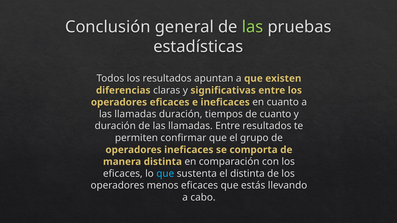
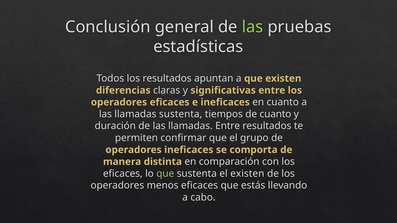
llamadas duración: duración -> sustenta
que at (165, 174) colour: light blue -> light green
el distinta: distinta -> existen
